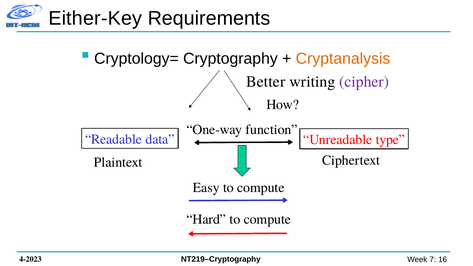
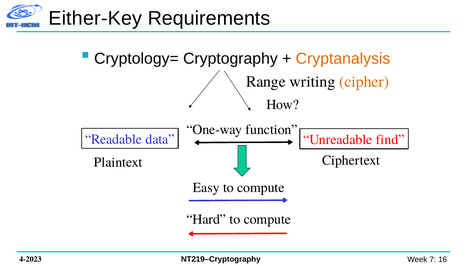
Better: Better -> Range
cipher colour: purple -> orange
type: type -> find
